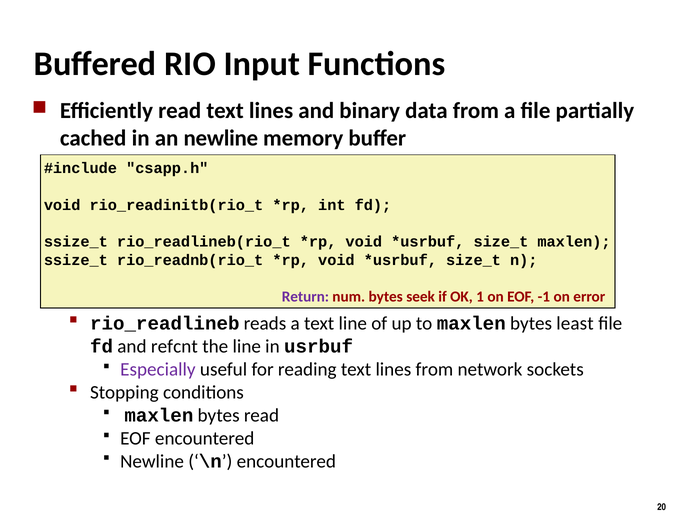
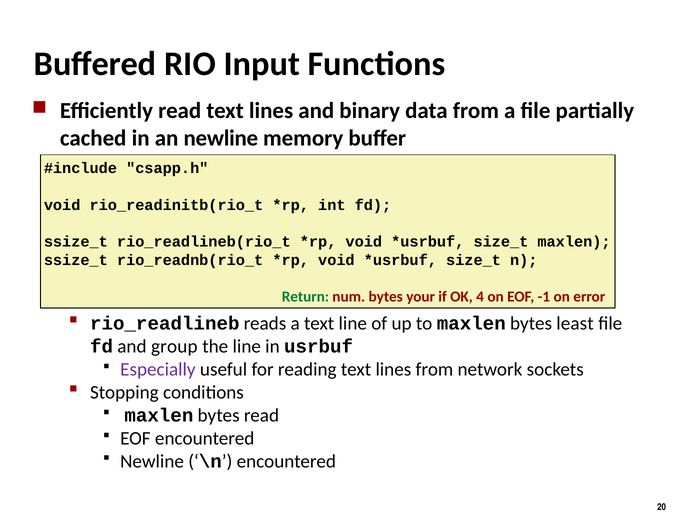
Return colour: purple -> green
seek: seek -> your
1: 1 -> 4
refcnt: refcnt -> group
